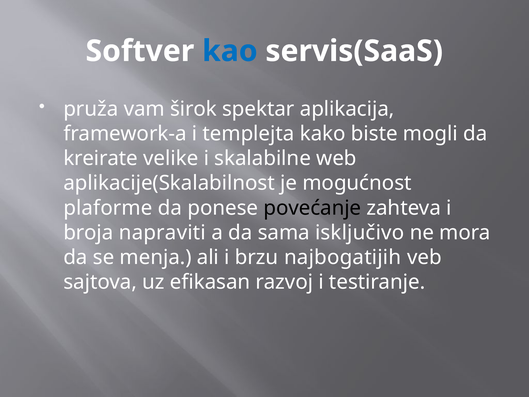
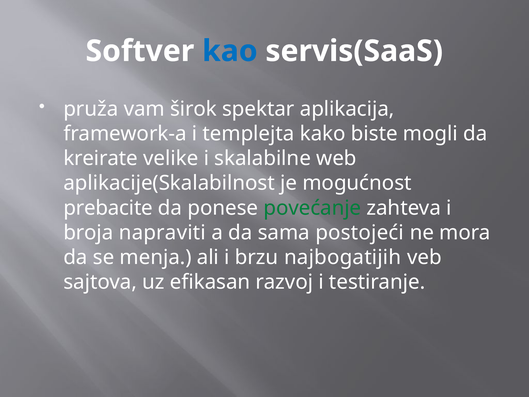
plaforme: plaforme -> prebacite
povećanje colour: black -> green
isključivo: isključivo -> postojeći
